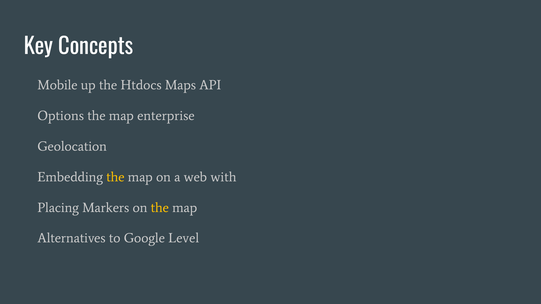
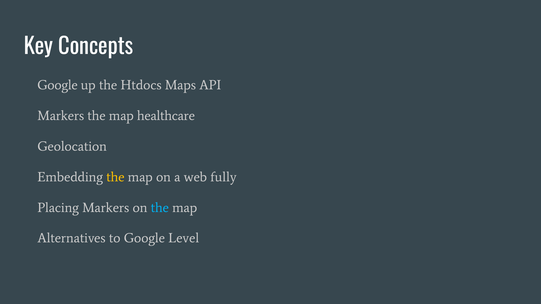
Mobile at (57, 85): Mobile -> Google
Options at (61, 116): Options -> Markers
enterprise: enterprise -> healthcare
with: with -> fully
the at (160, 208) colour: yellow -> light blue
